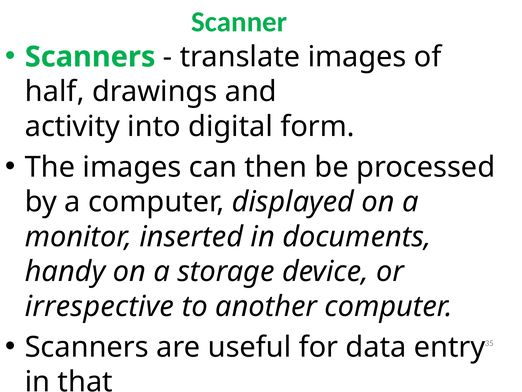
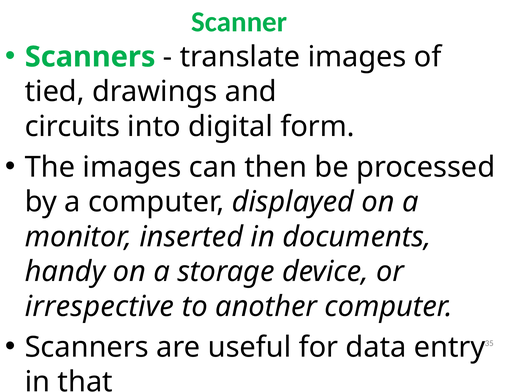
half: half -> tied
activity: activity -> circuits
